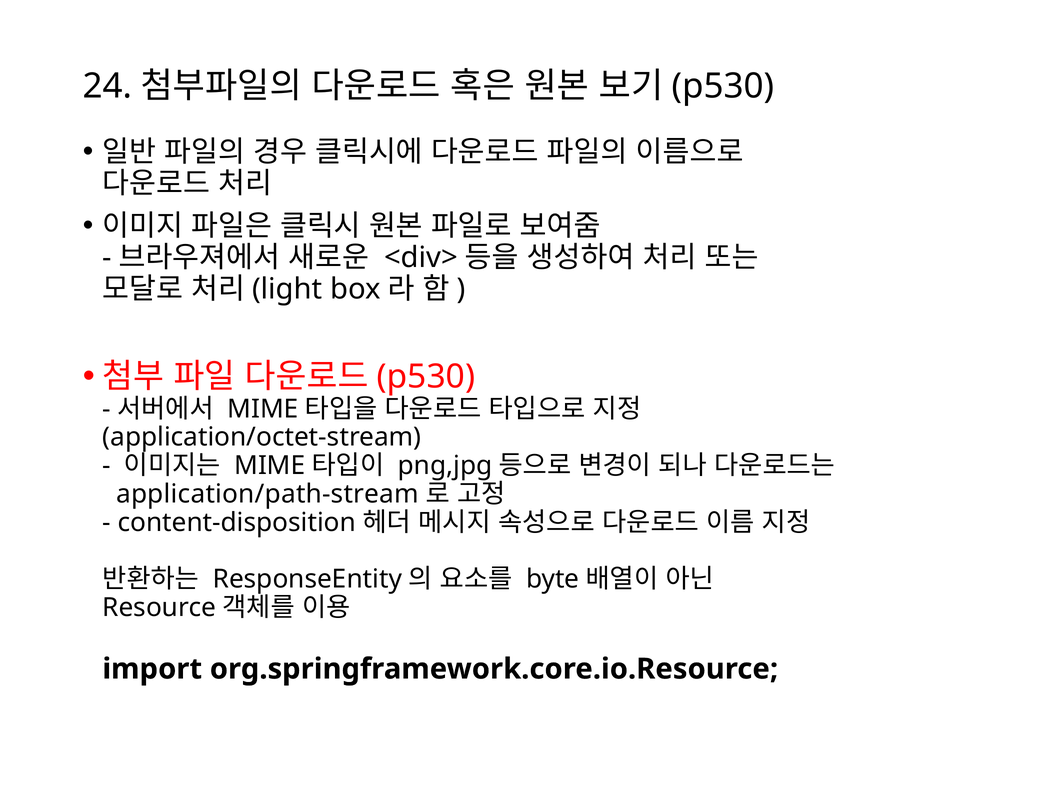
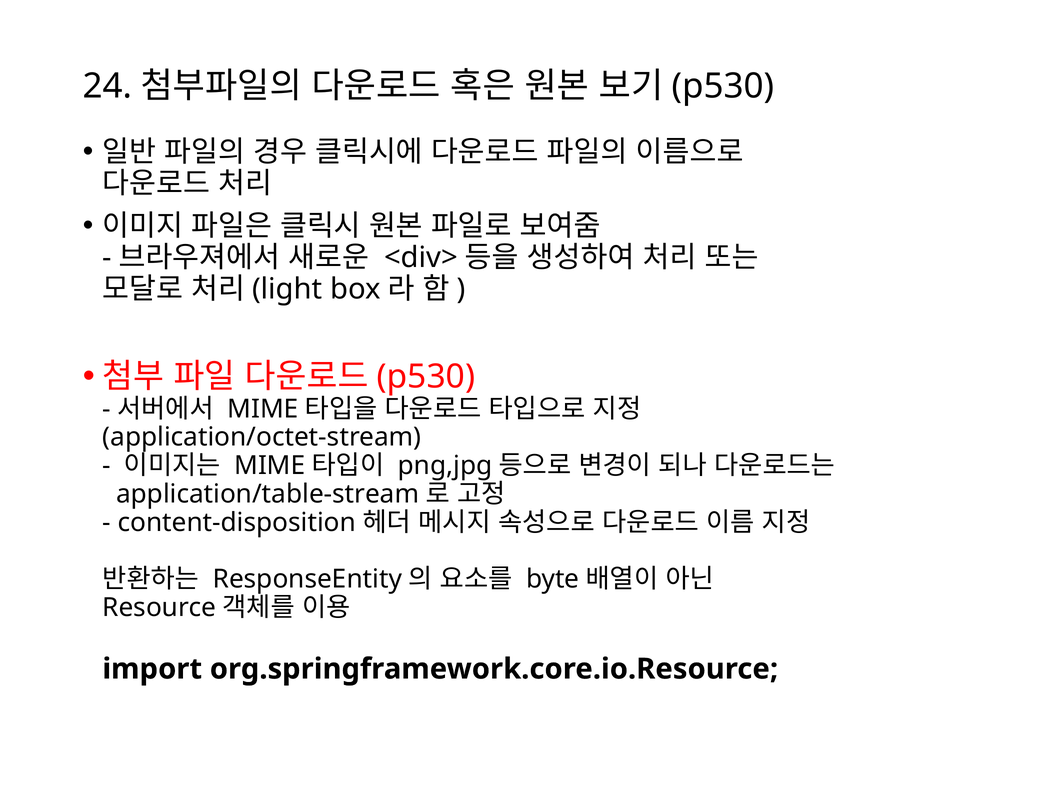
application/path-stream: application/path-stream -> application/table-stream
